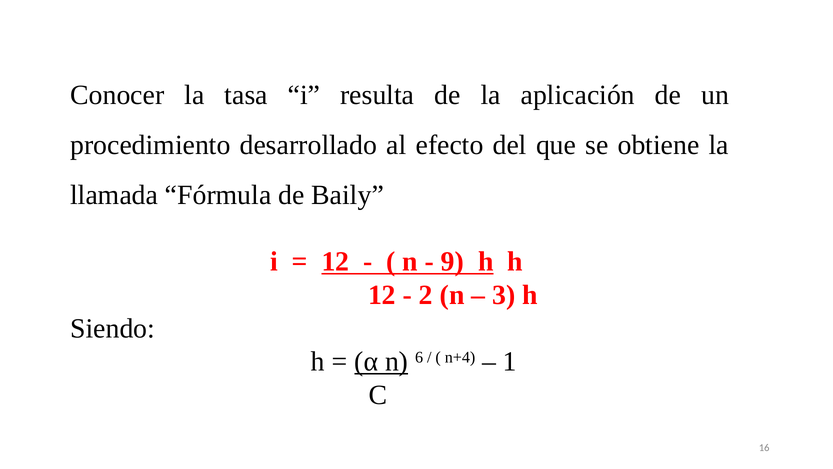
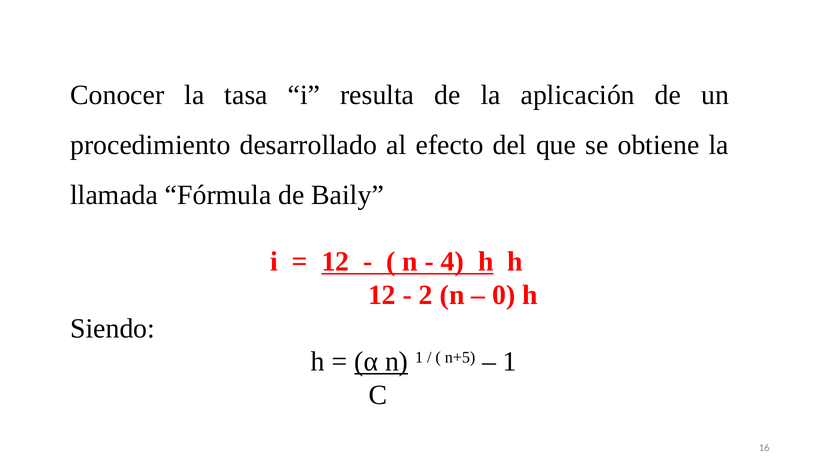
9: 9 -> 4
3: 3 -> 0
n 6: 6 -> 1
n+4: n+4 -> n+5
